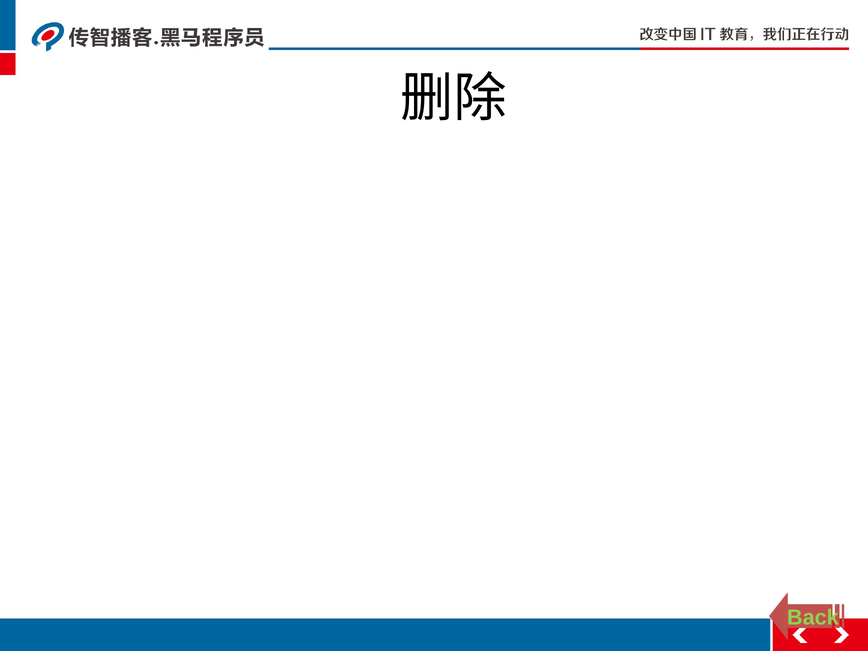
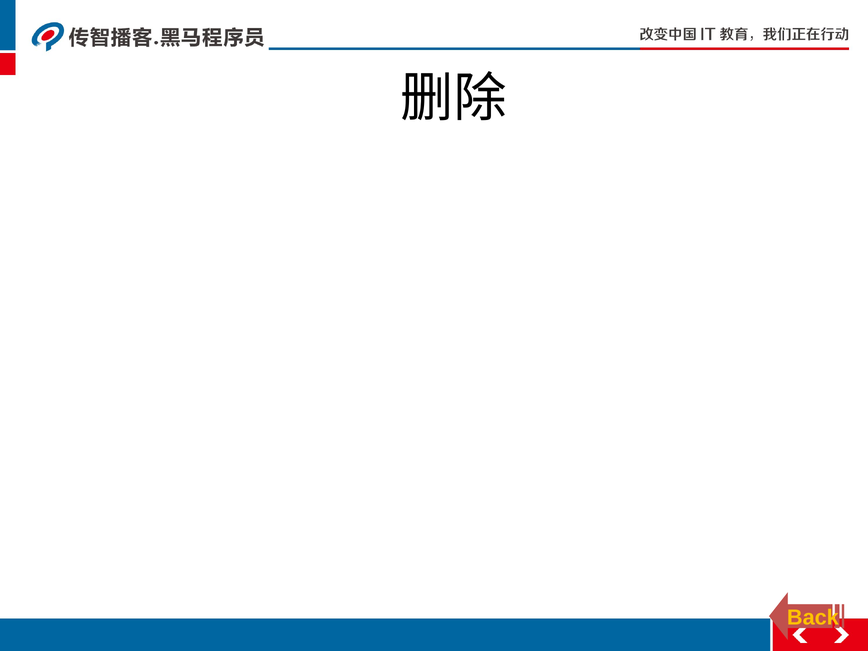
Back colour: light green -> yellow
